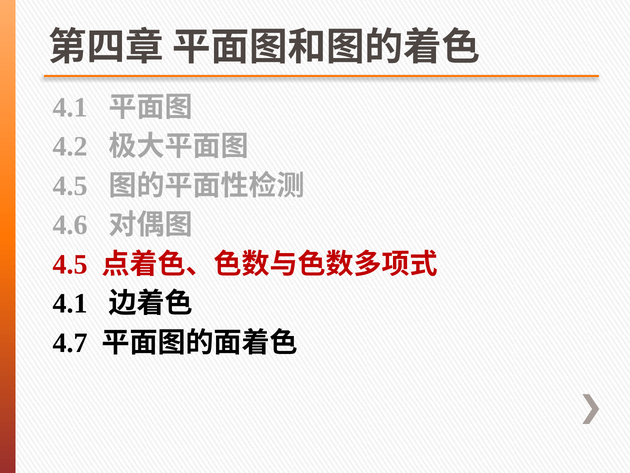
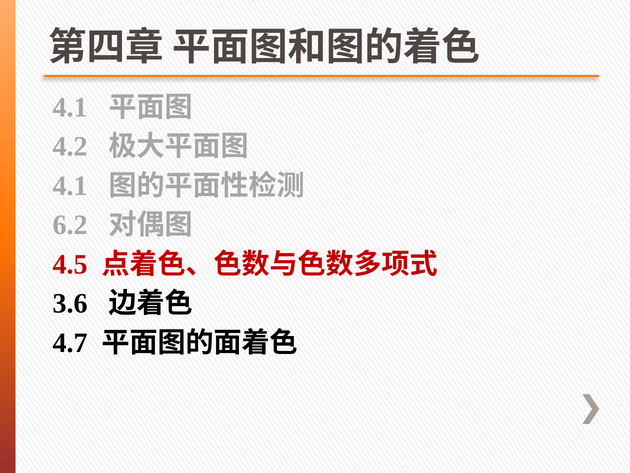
4.5 at (70, 186): 4.5 -> 4.1
4.6: 4.6 -> 6.2
4.1 at (70, 303): 4.1 -> 3.6
